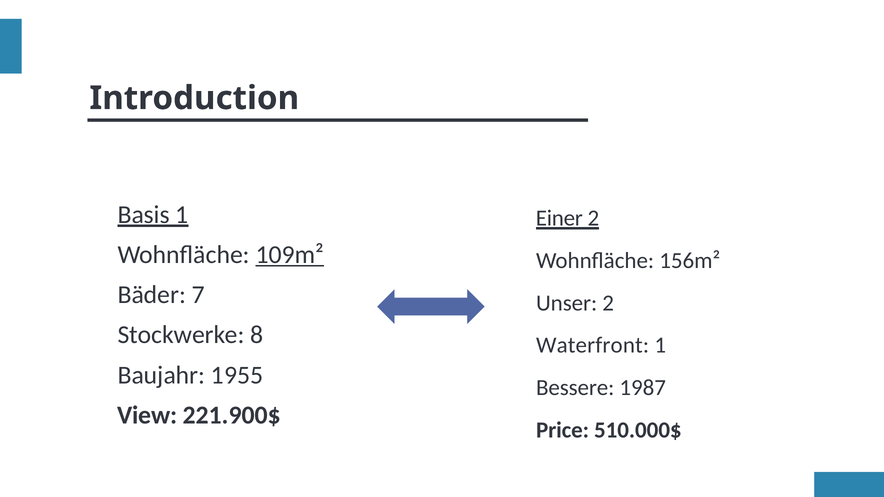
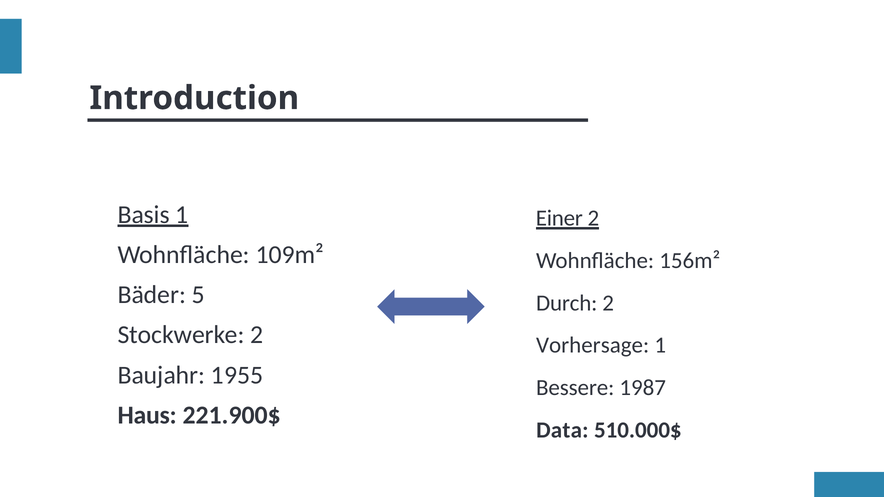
109m² underline: present -> none
7: 7 -> 5
Unser: Unser -> Durch
Stockwerke 8: 8 -> 2
Waterfront: Waterfront -> Vorhersage
View: View -> Haus
Price: Price -> Data
